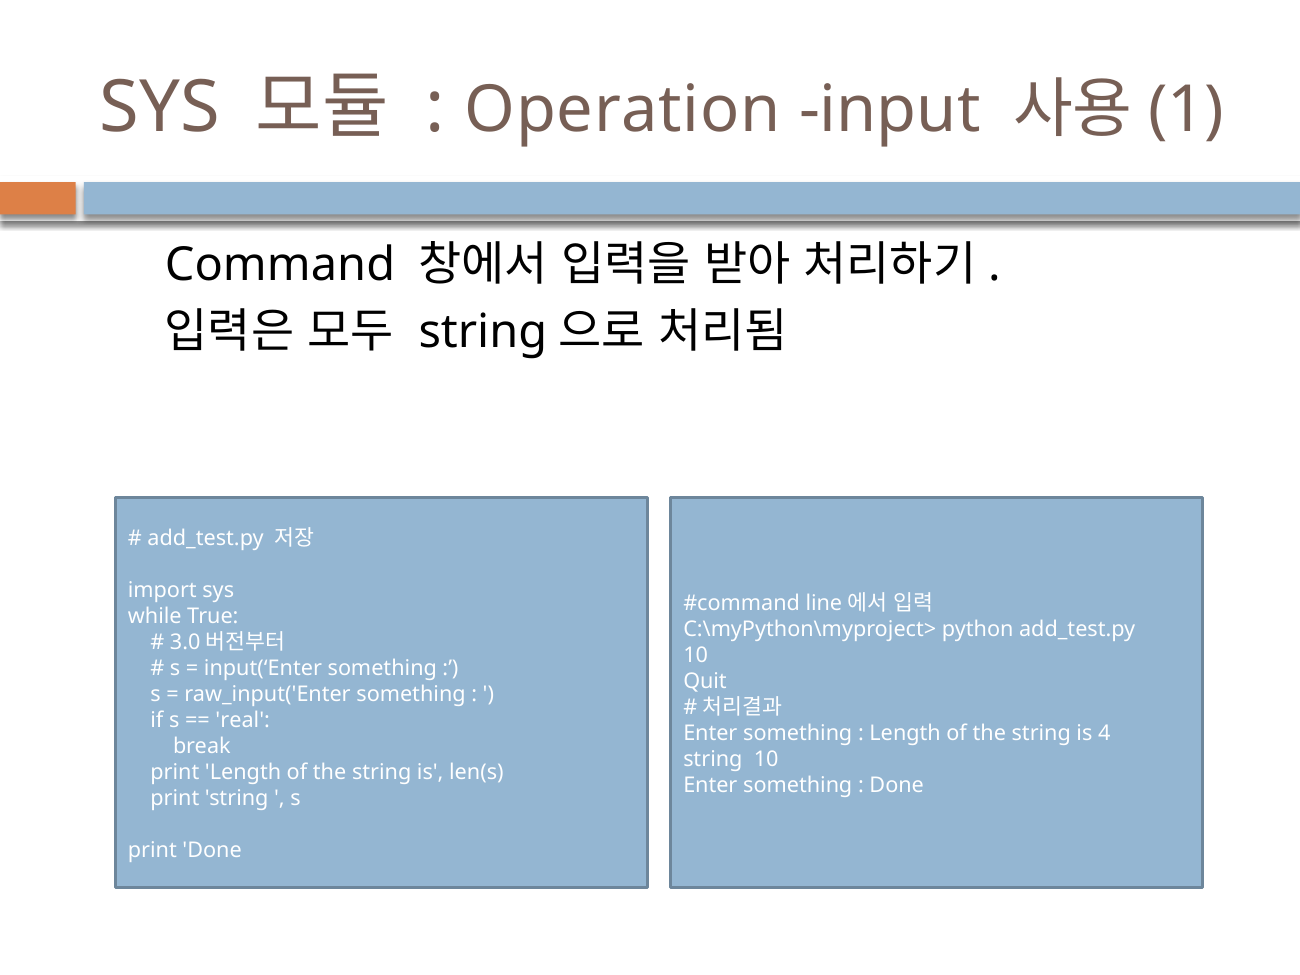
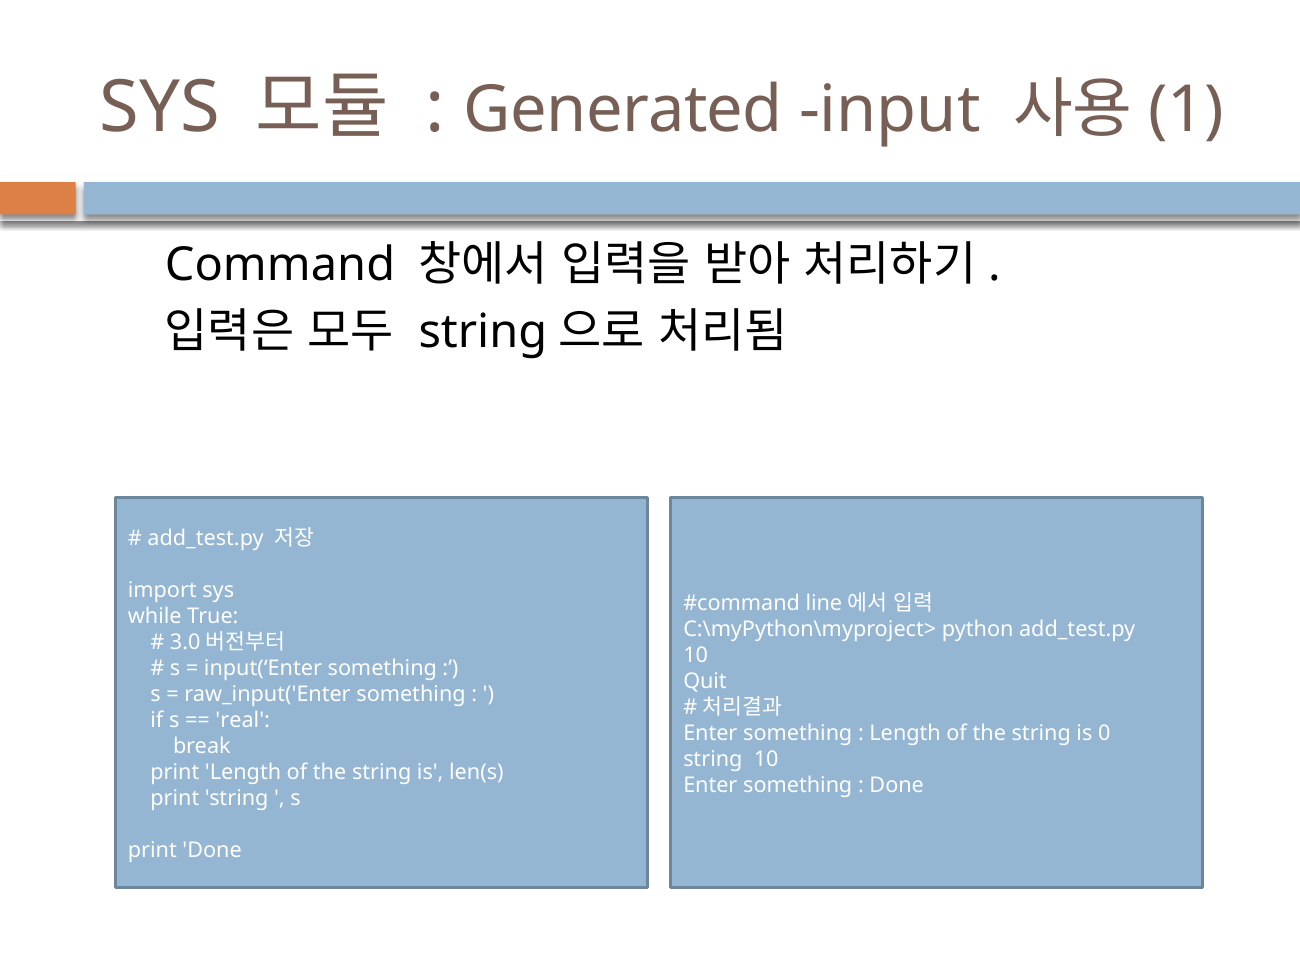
Operation: Operation -> Generated
4: 4 -> 0
